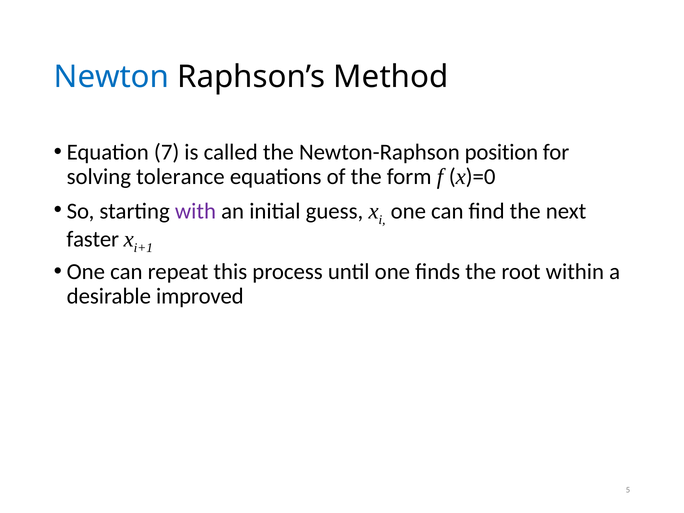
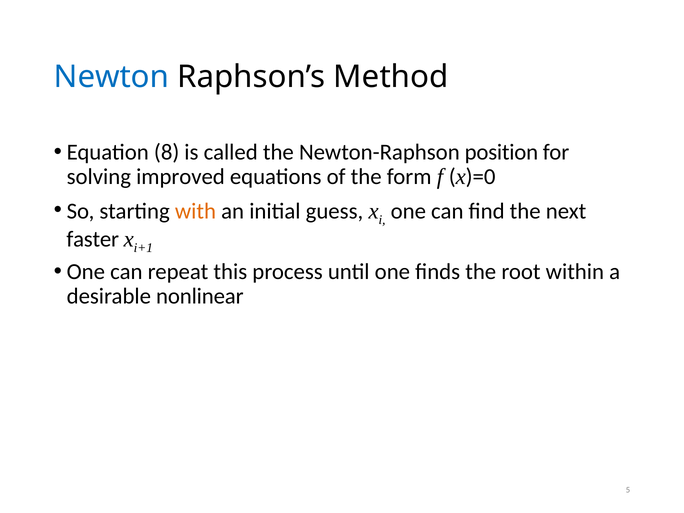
7: 7 -> 8
tolerance: tolerance -> improved
with colour: purple -> orange
improved: improved -> nonlinear
